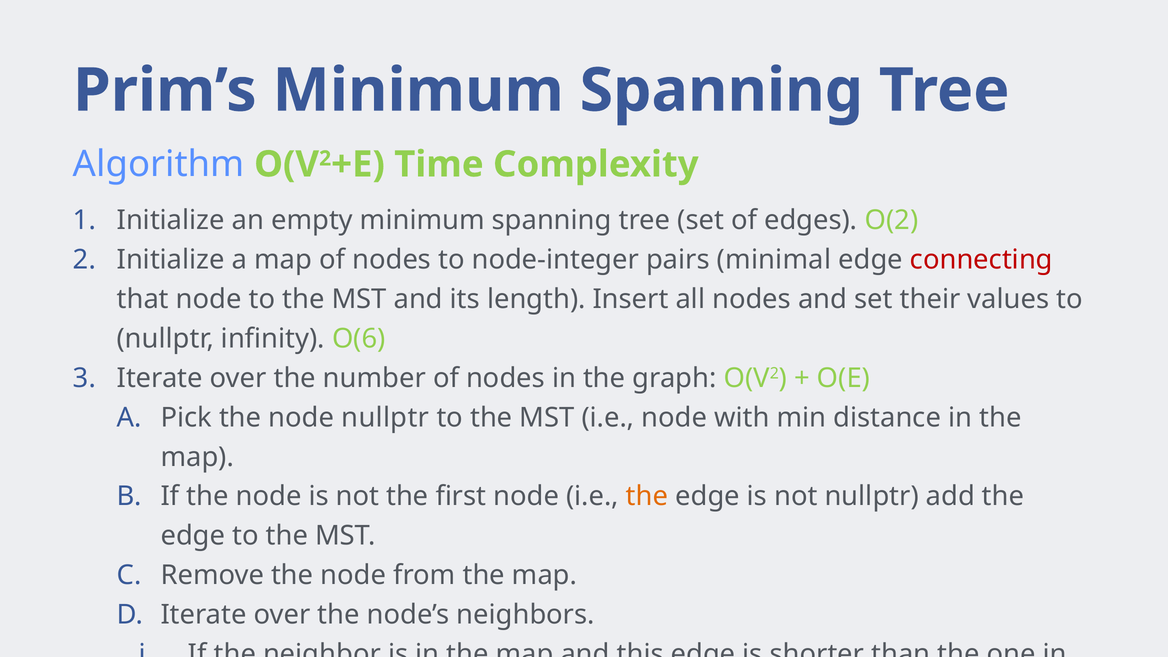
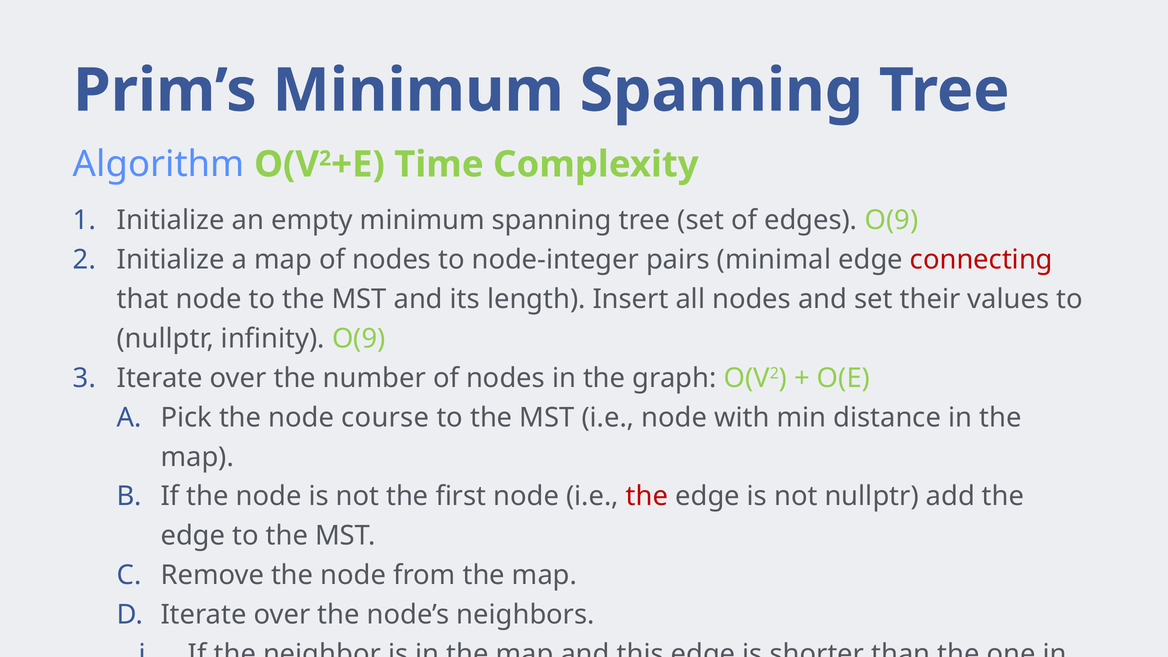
edges O(2: O(2 -> O(9
infinity O(6: O(6 -> O(9
node nullptr: nullptr -> course
the at (647, 496) colour: orange -> red
